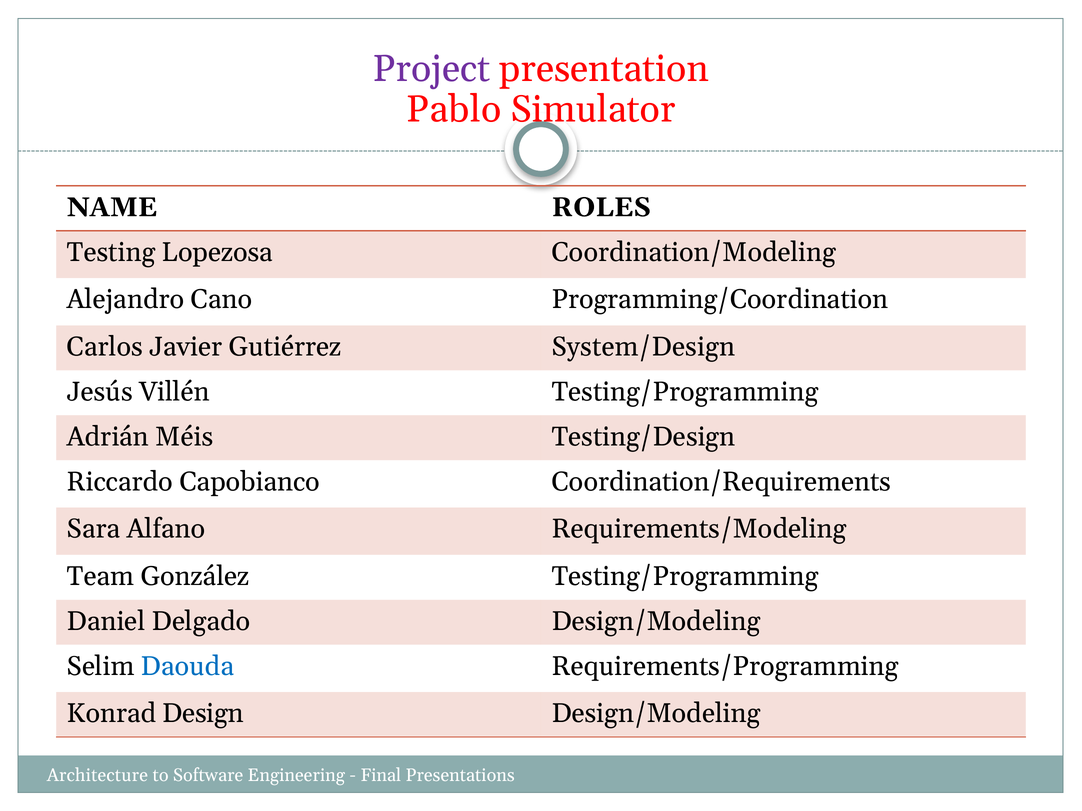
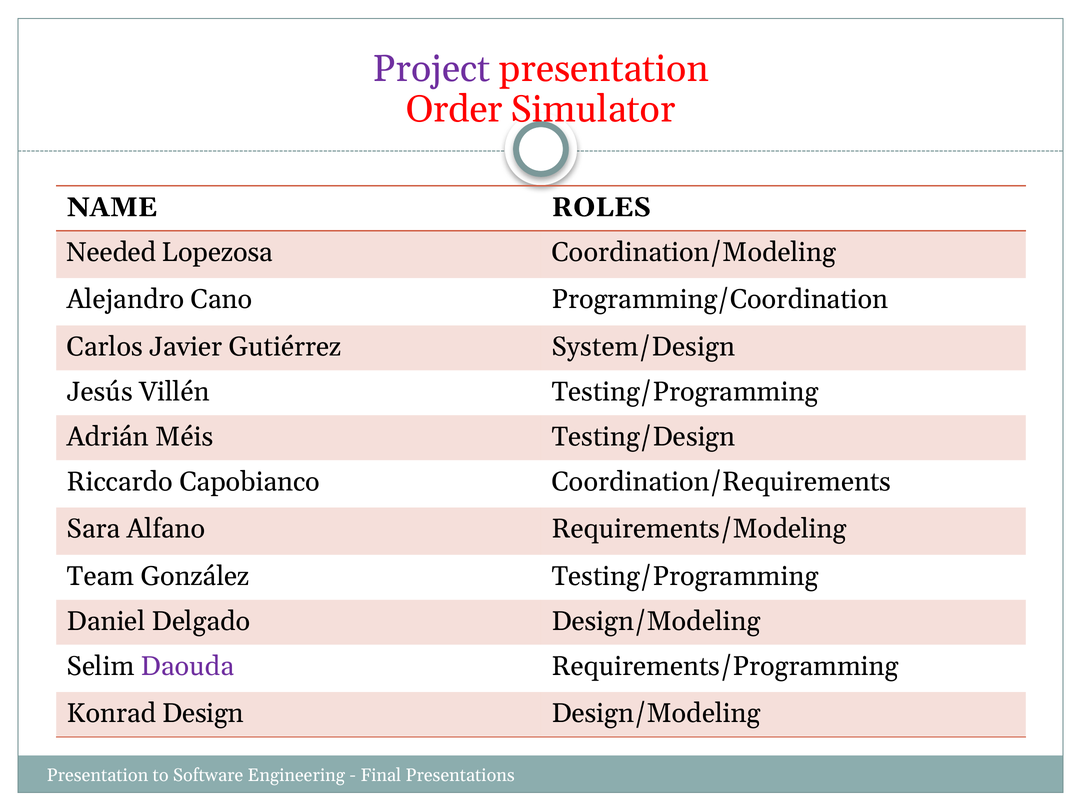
Pablo: Pablo -> Order
Testing: Testing -> Needed
Daouda colour: blue -> purple
Architecture at (97, 776): Architecture -> Presentation
